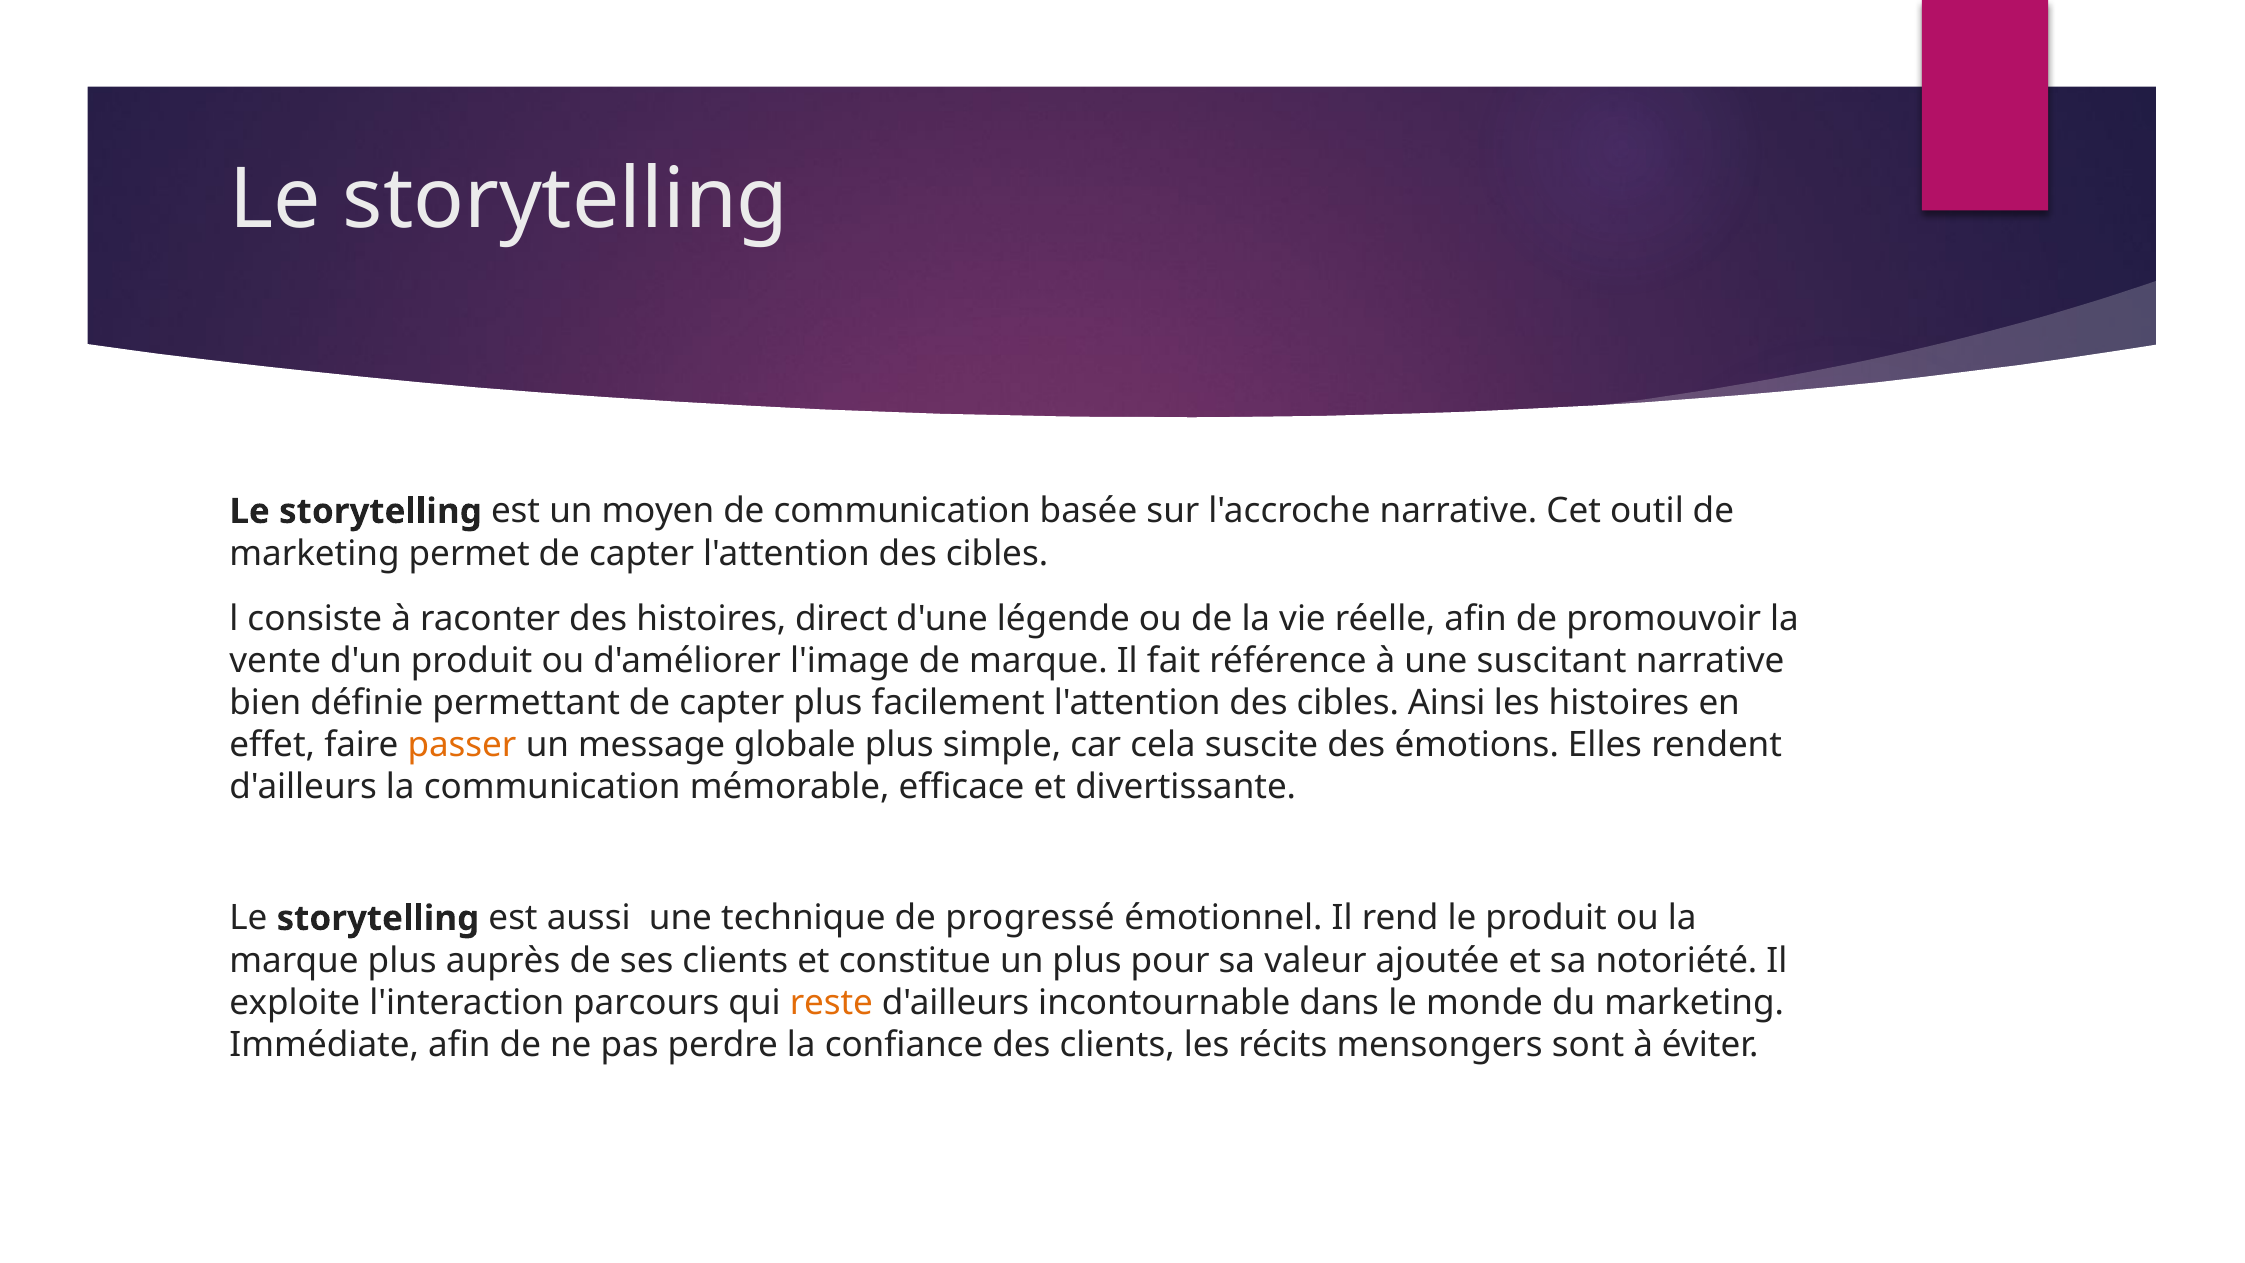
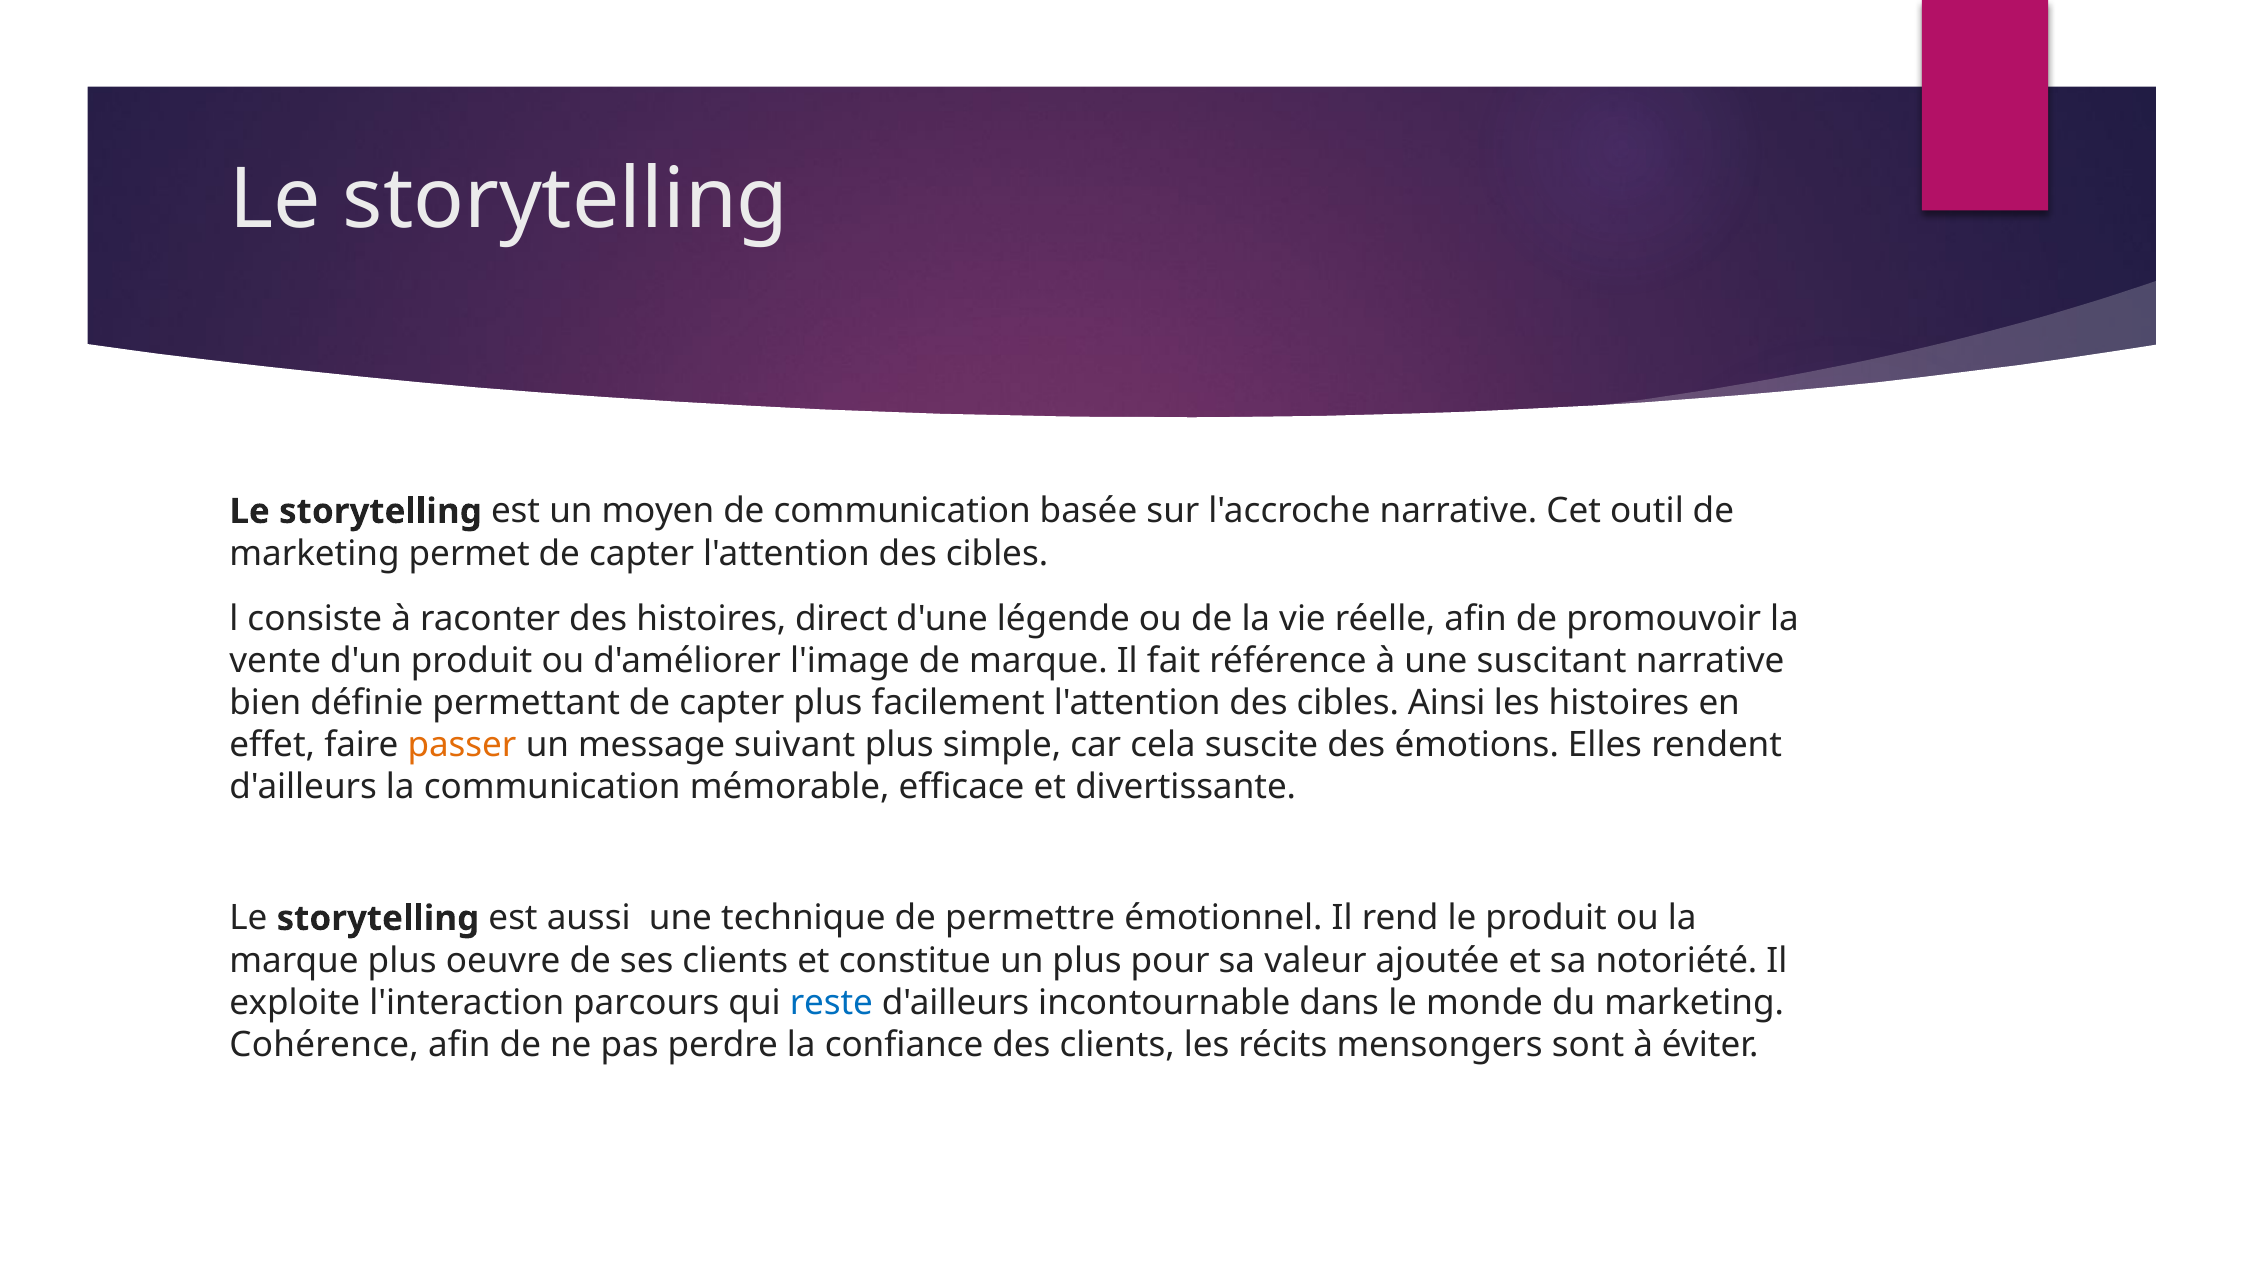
globale: globale -> suivant
progressé: progressé -> permettre
auprès: auprès -> oeuvre
reste colour: orange -> blue
Immédiate: Immédiate -> Cohérence
